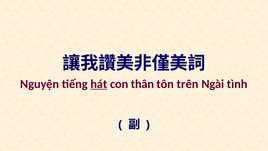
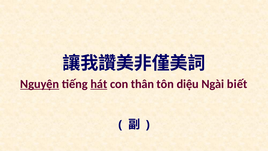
Nguyện underline: none -> present
trên: trên -> diệu
tình: tình -> biết
